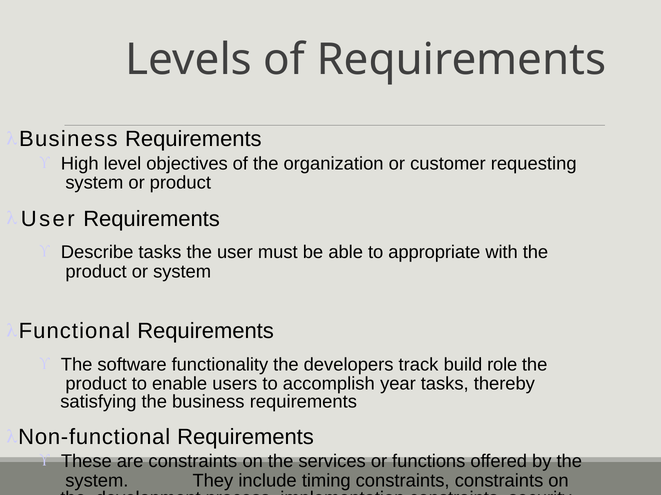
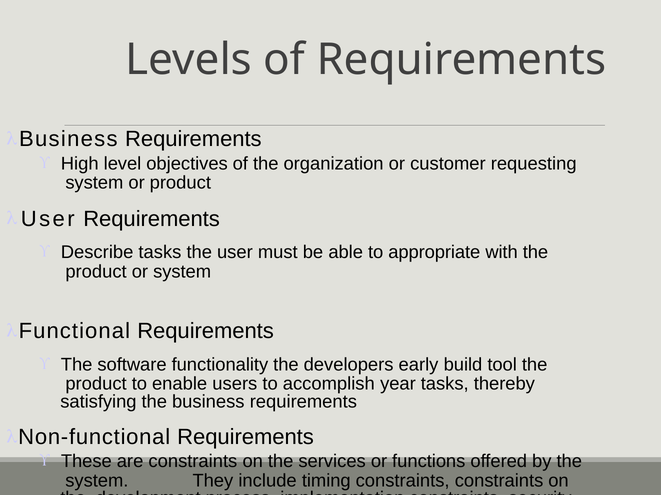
track: track -> early
role: role -> tool
